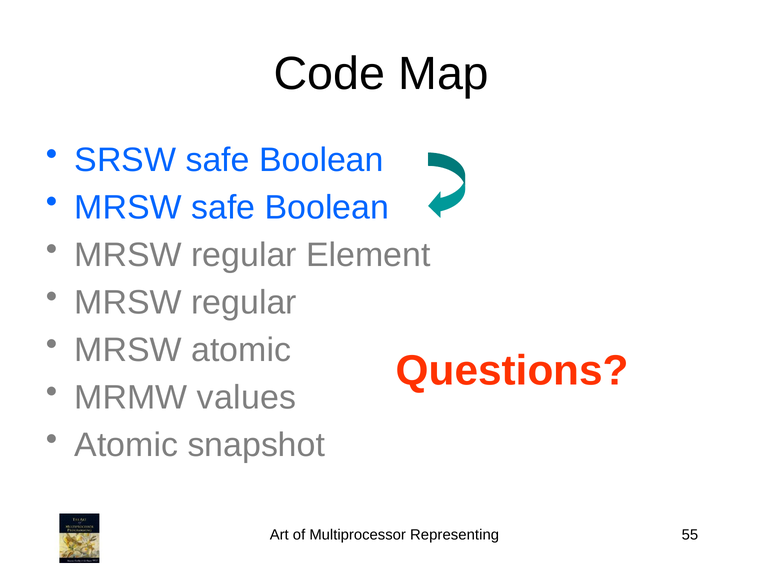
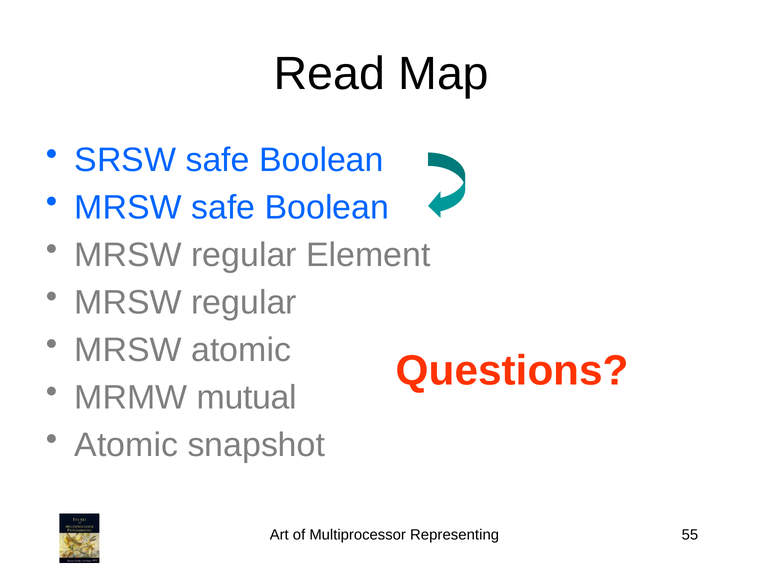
Code: Code -> Read
values: values -> mutual
